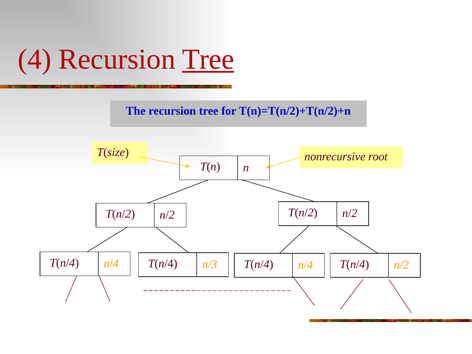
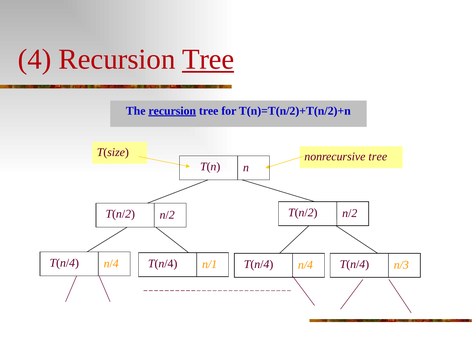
recursion at (172, 111) underline: none -> present
nonrecursive root: root -> tree
n/3: n/3 -> n/1
T(n/4 n/2: n/2 -> n/3
